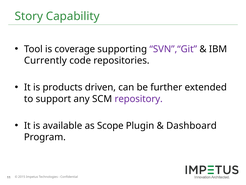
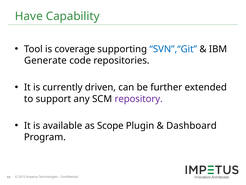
Story: Story -> Have
SVN”,“Git colour: purple -> blue
Currently: Currently -> Generate
products: products -> currently
